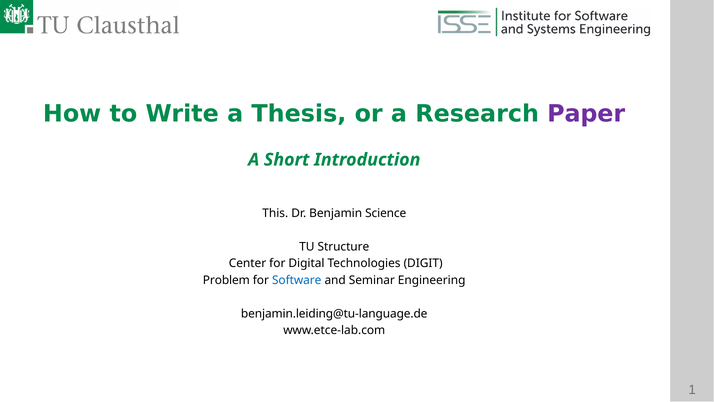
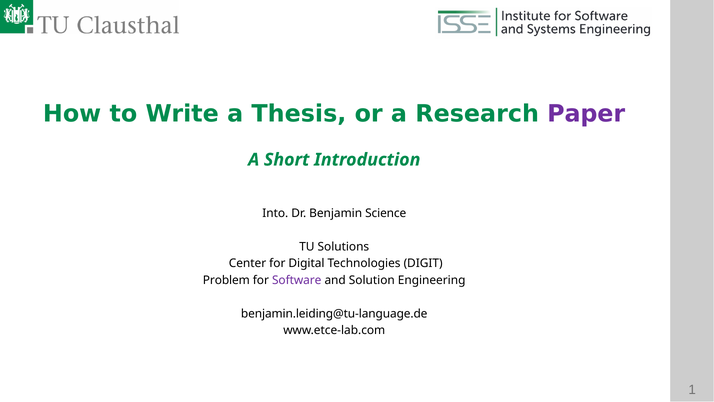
This: This -> Into
Structure: Structure -> Solutions
Software colour: blue -> purple
Seminar: Seminar -> Solution
